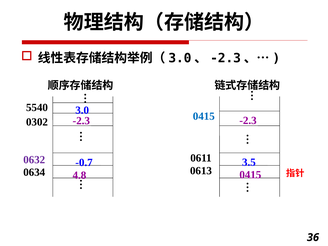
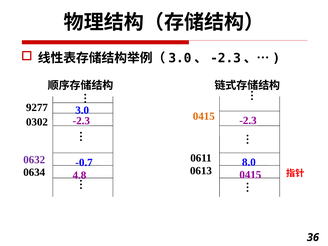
5540: 5540 -> 9277
0415 at (204, 116) colour: blue -> orange
3.5: 3.5 -> 8.0
